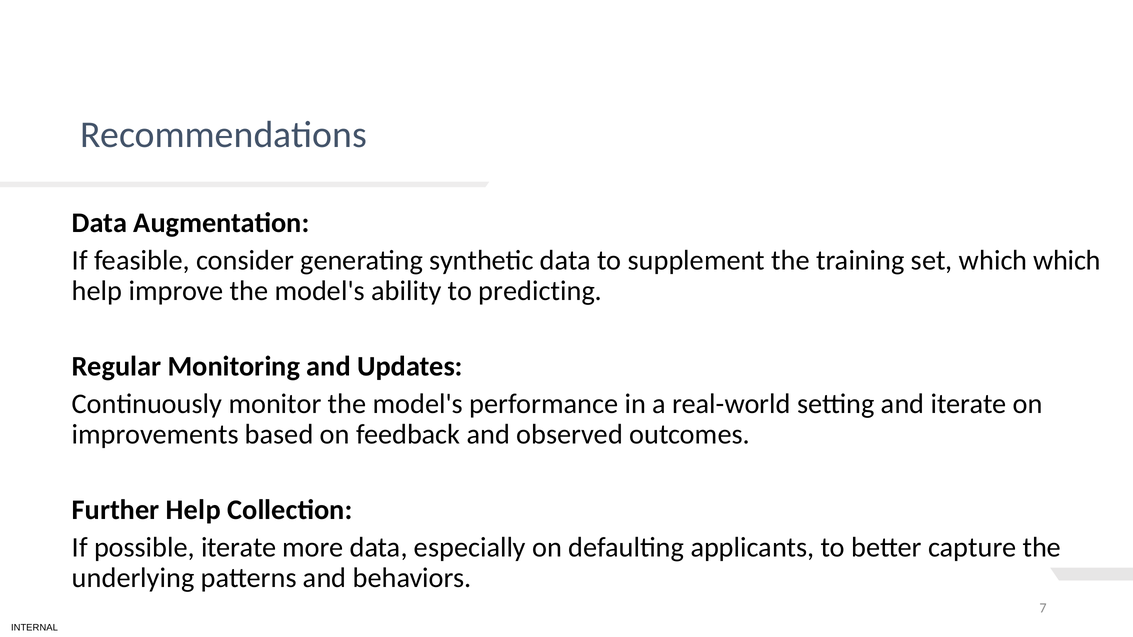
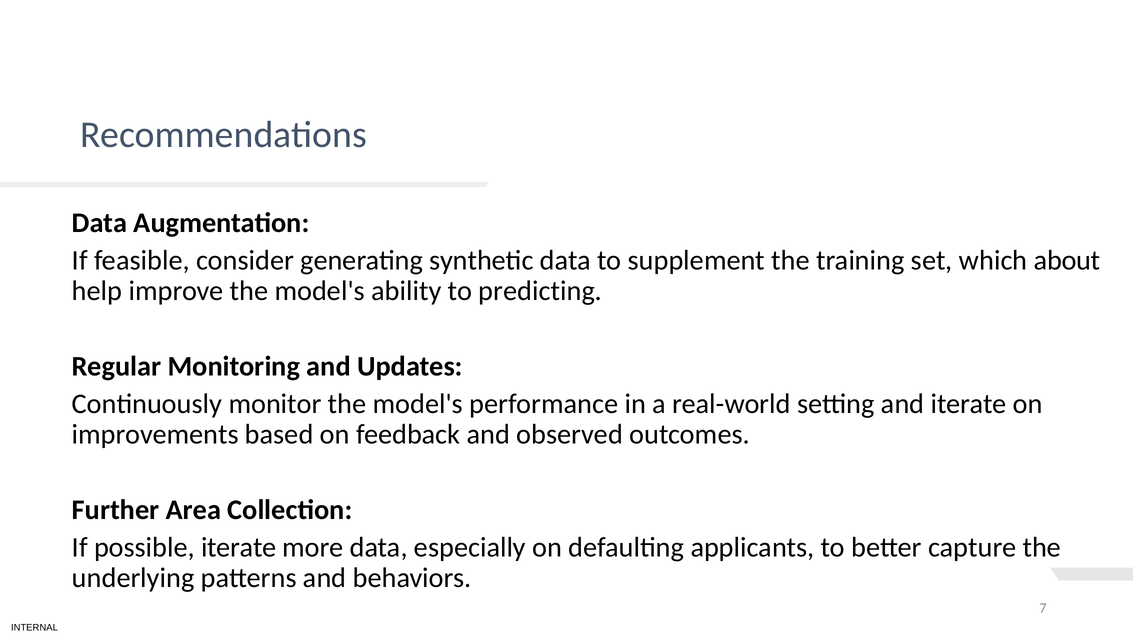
which which: which -> about
Further Help: Help -> Area
